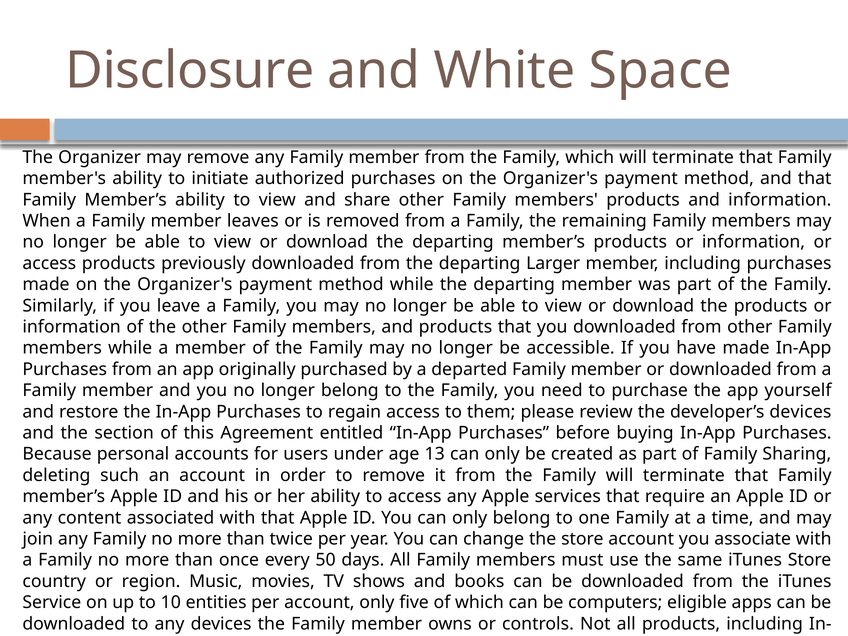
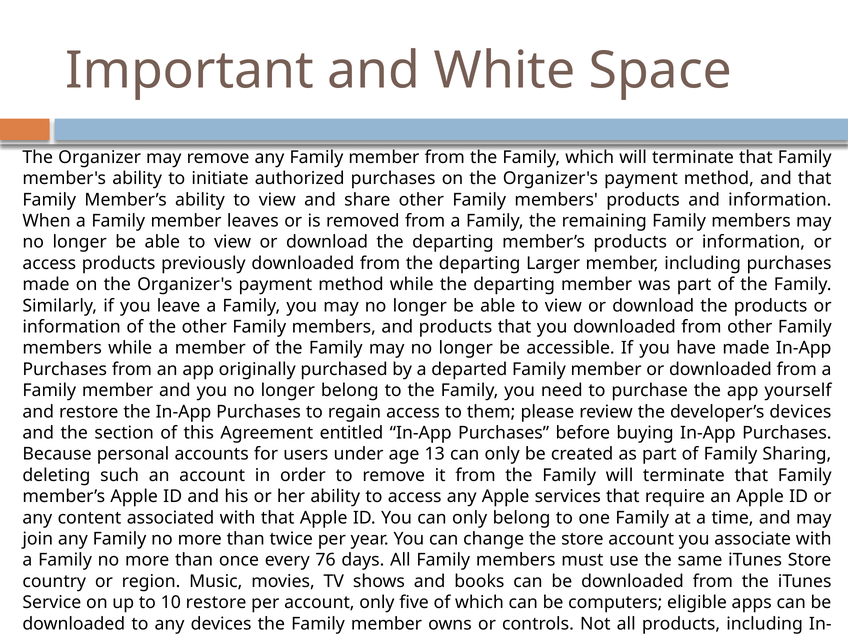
Disclosure: Disclosure -> Important
50: 50 -> 76
10 entities: entities -> restore
